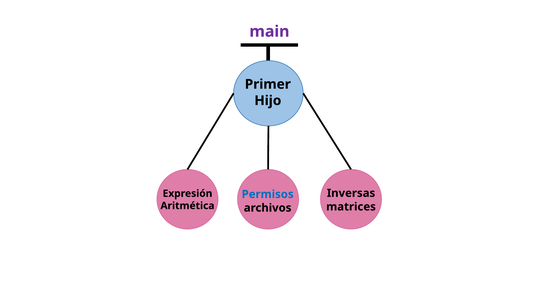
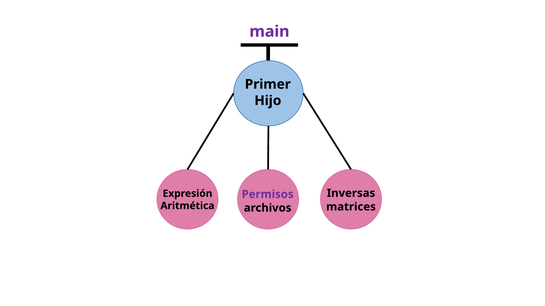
Permisos colour: blue -> purple
